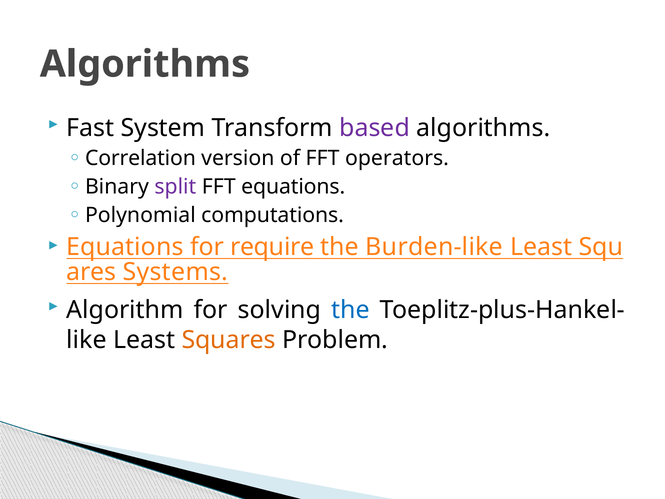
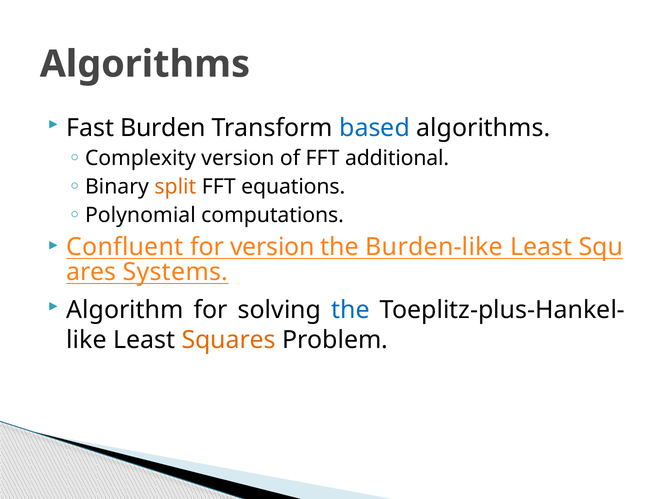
System: System -> Burden
based colour: purple -> blue
Correlation: Correlation -> Complexity
operators: operators -> additional
split colour: purple -> orange
Equations at (125, 247): Equations -> Confluent
for require: require -> version
